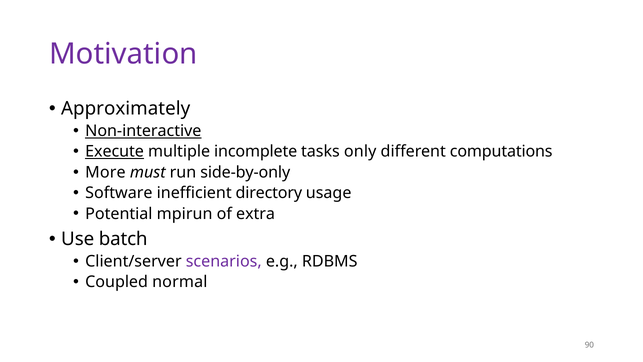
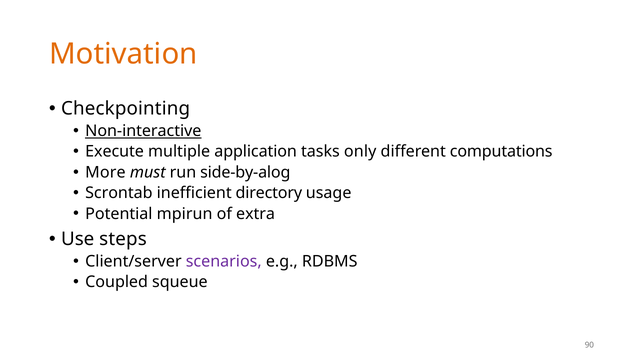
Motivation colour: purple -> orange
Approximately: Approximately -> Checkpointing
Execute underline: present -> none
incomplete: incomplete -> application
side-by-only: side-by-only -> side-by-alog
Software: Software -> Scrontab
batch: batch -> steps
normal: normal -> squeue
